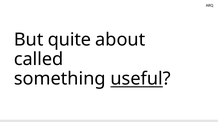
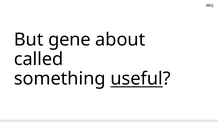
quite: quite -> gene
